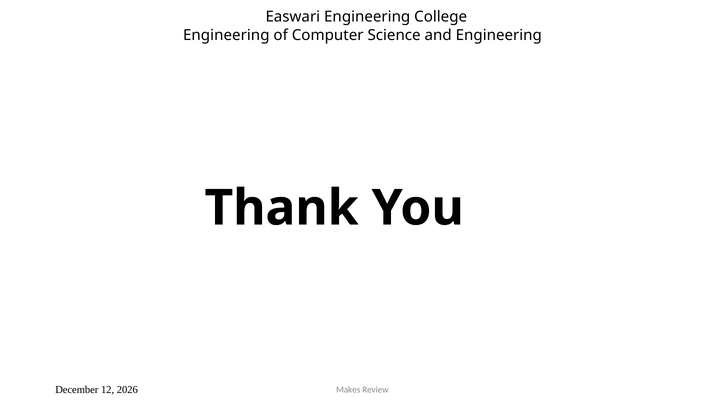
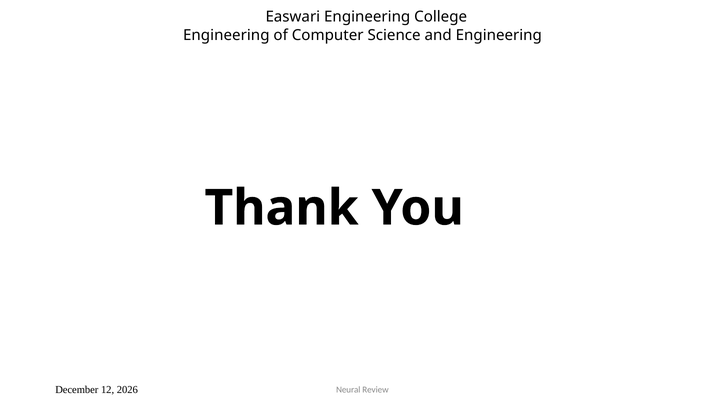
Makes: Makes -> Neural
